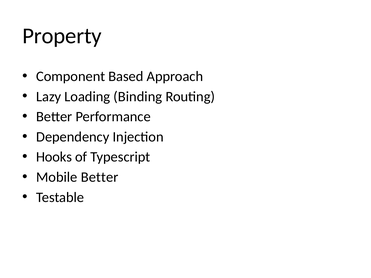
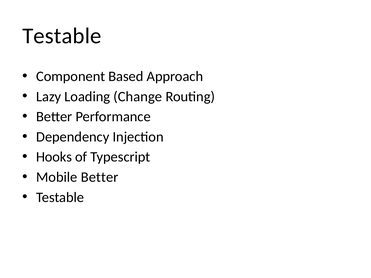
Property at (62, 36): Property -> Testable
Binding: Binding -> Change
